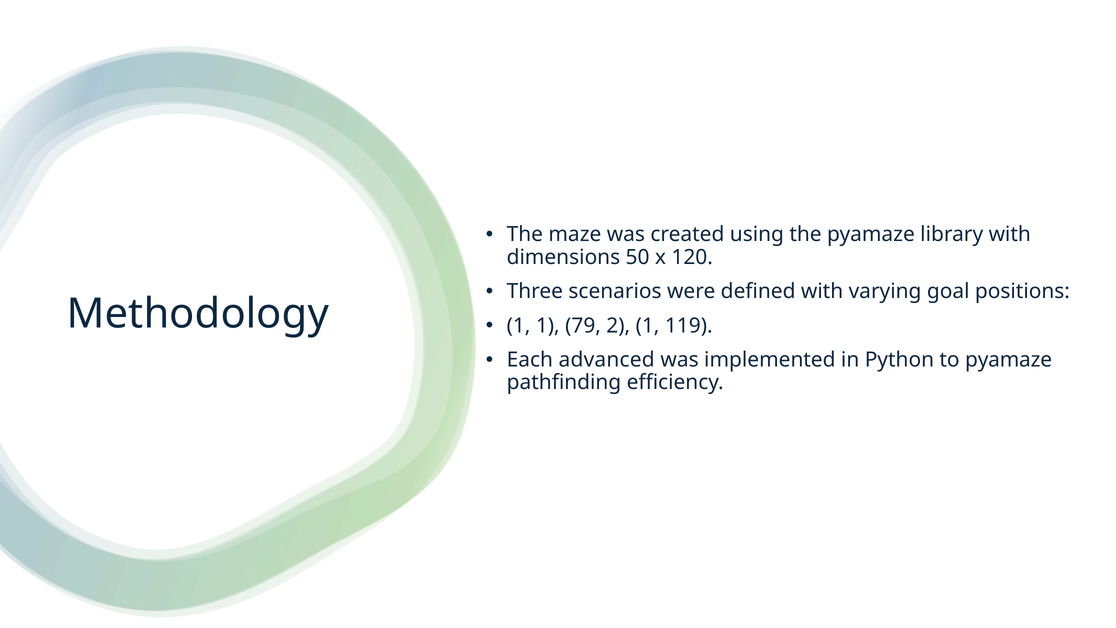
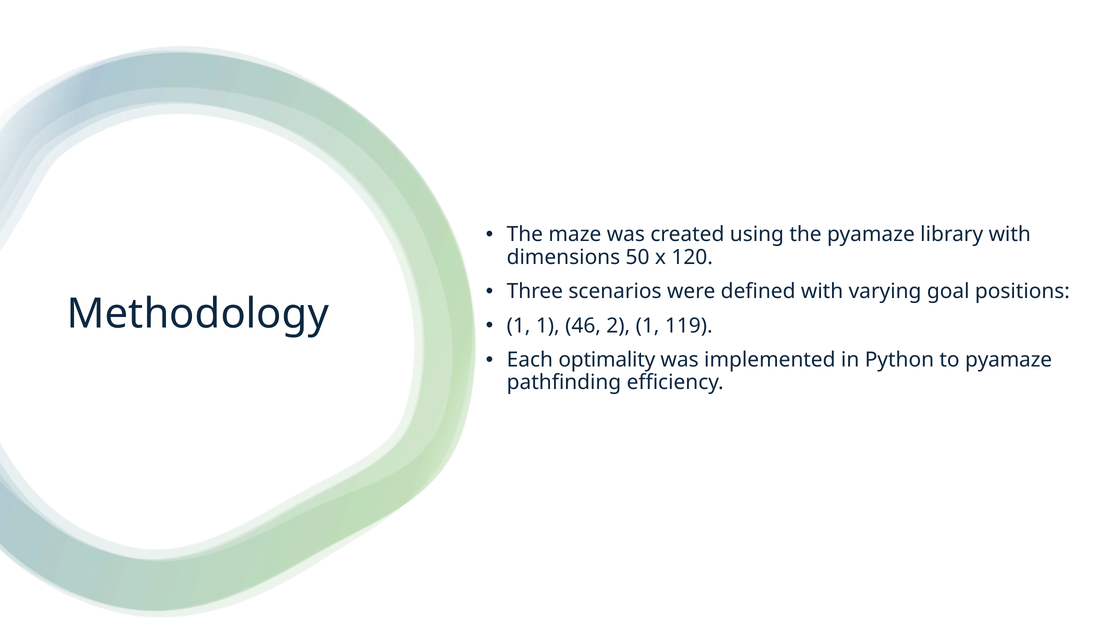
79: 79 -> 46
advanced: advanced -> optimality
